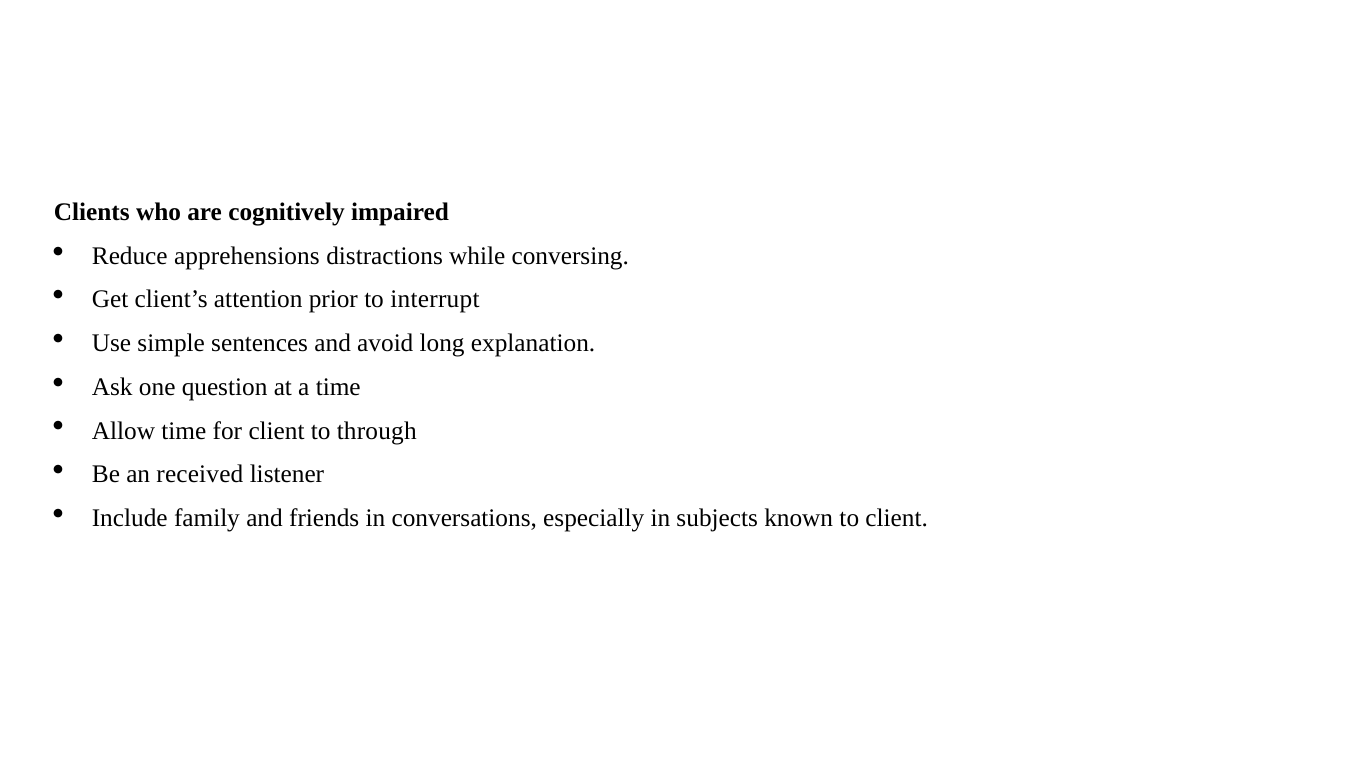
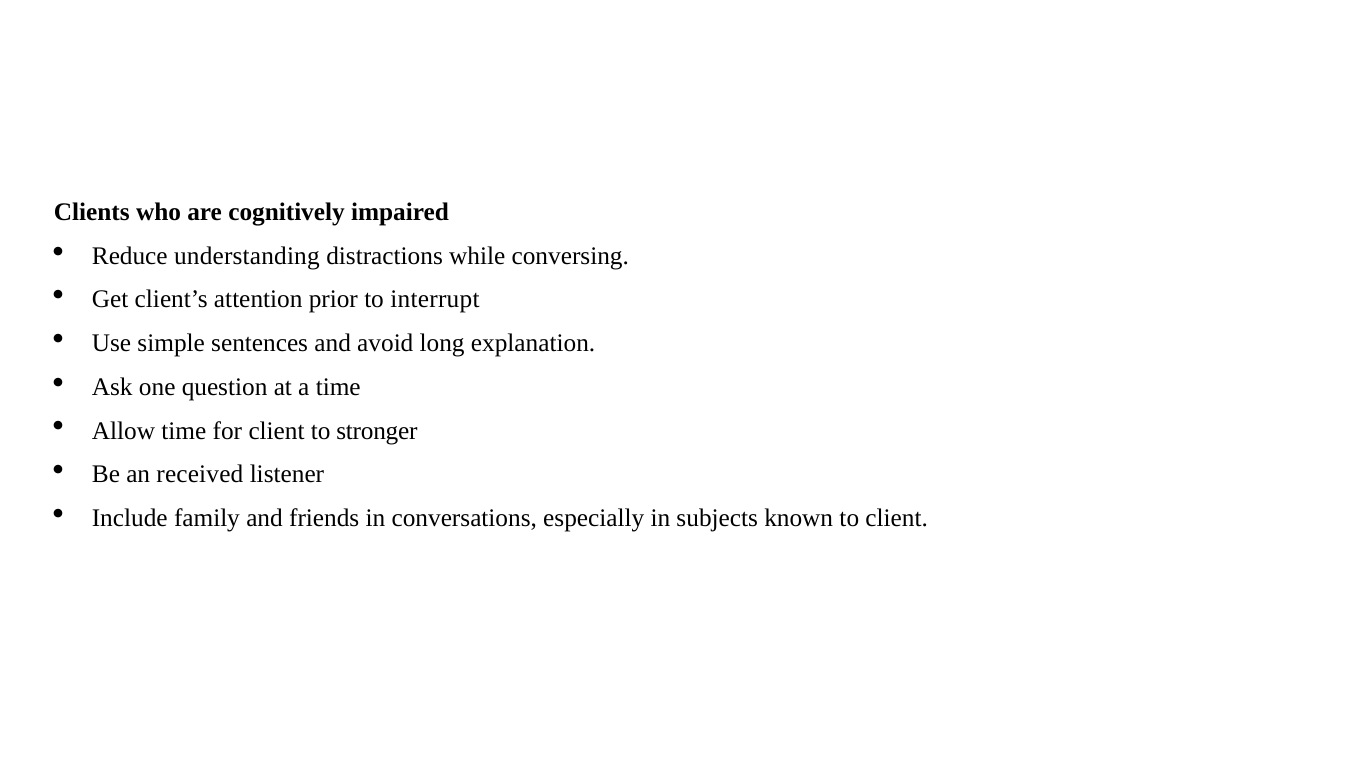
apprehensions: apprehensions -> understanding
through: through -> stronger
